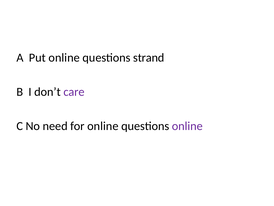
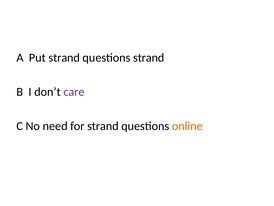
Put online: online -> strand
for online: online -> strand
online at (187, 126) colour: purple -> orange
